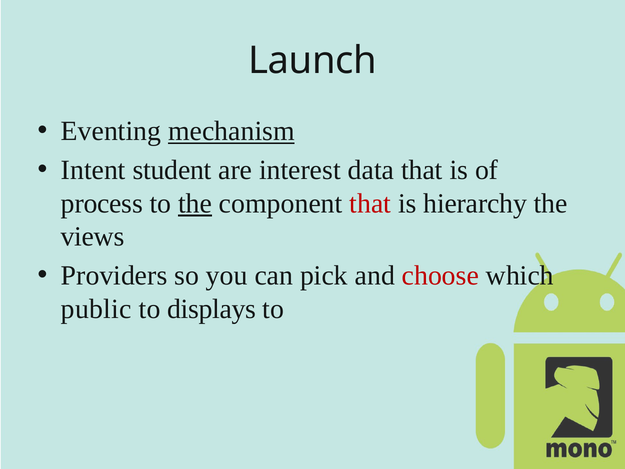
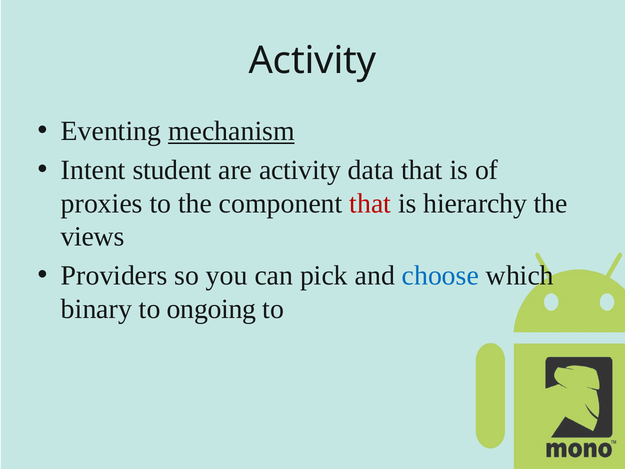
Launch at (313, 61): Launch -> Activity
are interest: interest -> activity
process: process -> proxies
the at (195, 203) underline: present -> none
choose colour: red -> blue
public: public -> binary
displays: displays -> ongoing
